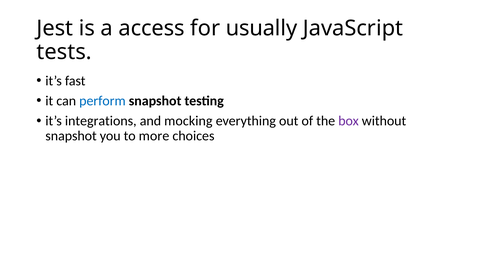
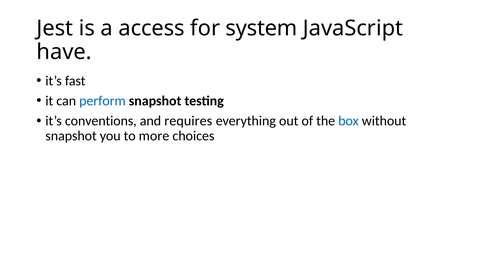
usually: usually -> system
tests: tests -> have
integrations: integrations -> conventions
mocking: mocking -> requires
box colour: purple -> blue
